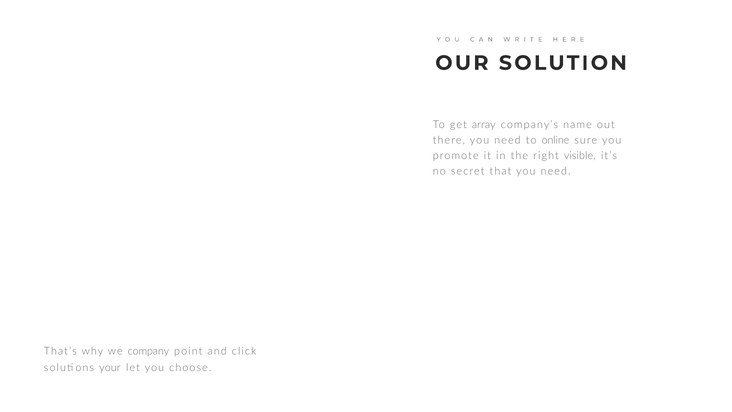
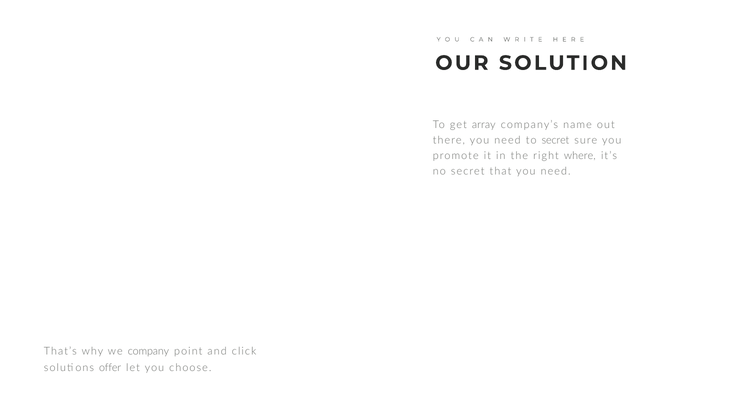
to online: online -> secret
visible: visible -> where
your: your -> offer
